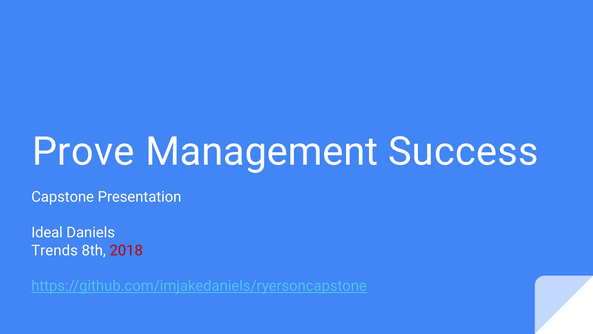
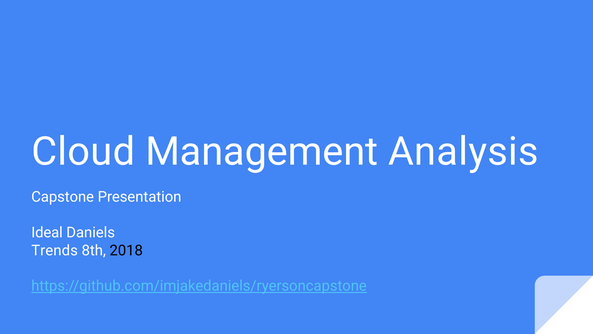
Prove: Prove -> Cloud
Success: Success -> Analysis
2018 colour: red -> black
